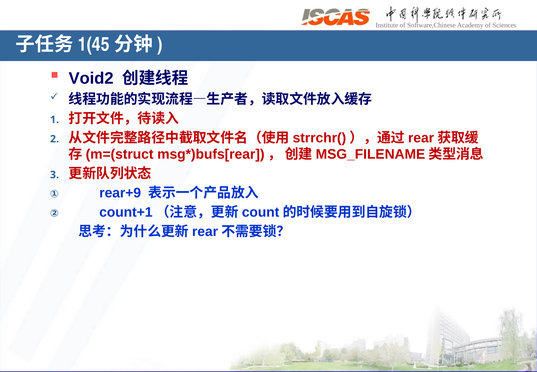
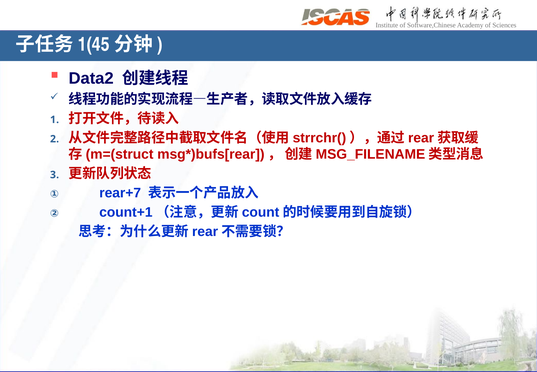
Void2: Void2 -> Data2
rear+9: rear+9 -> rear+7
